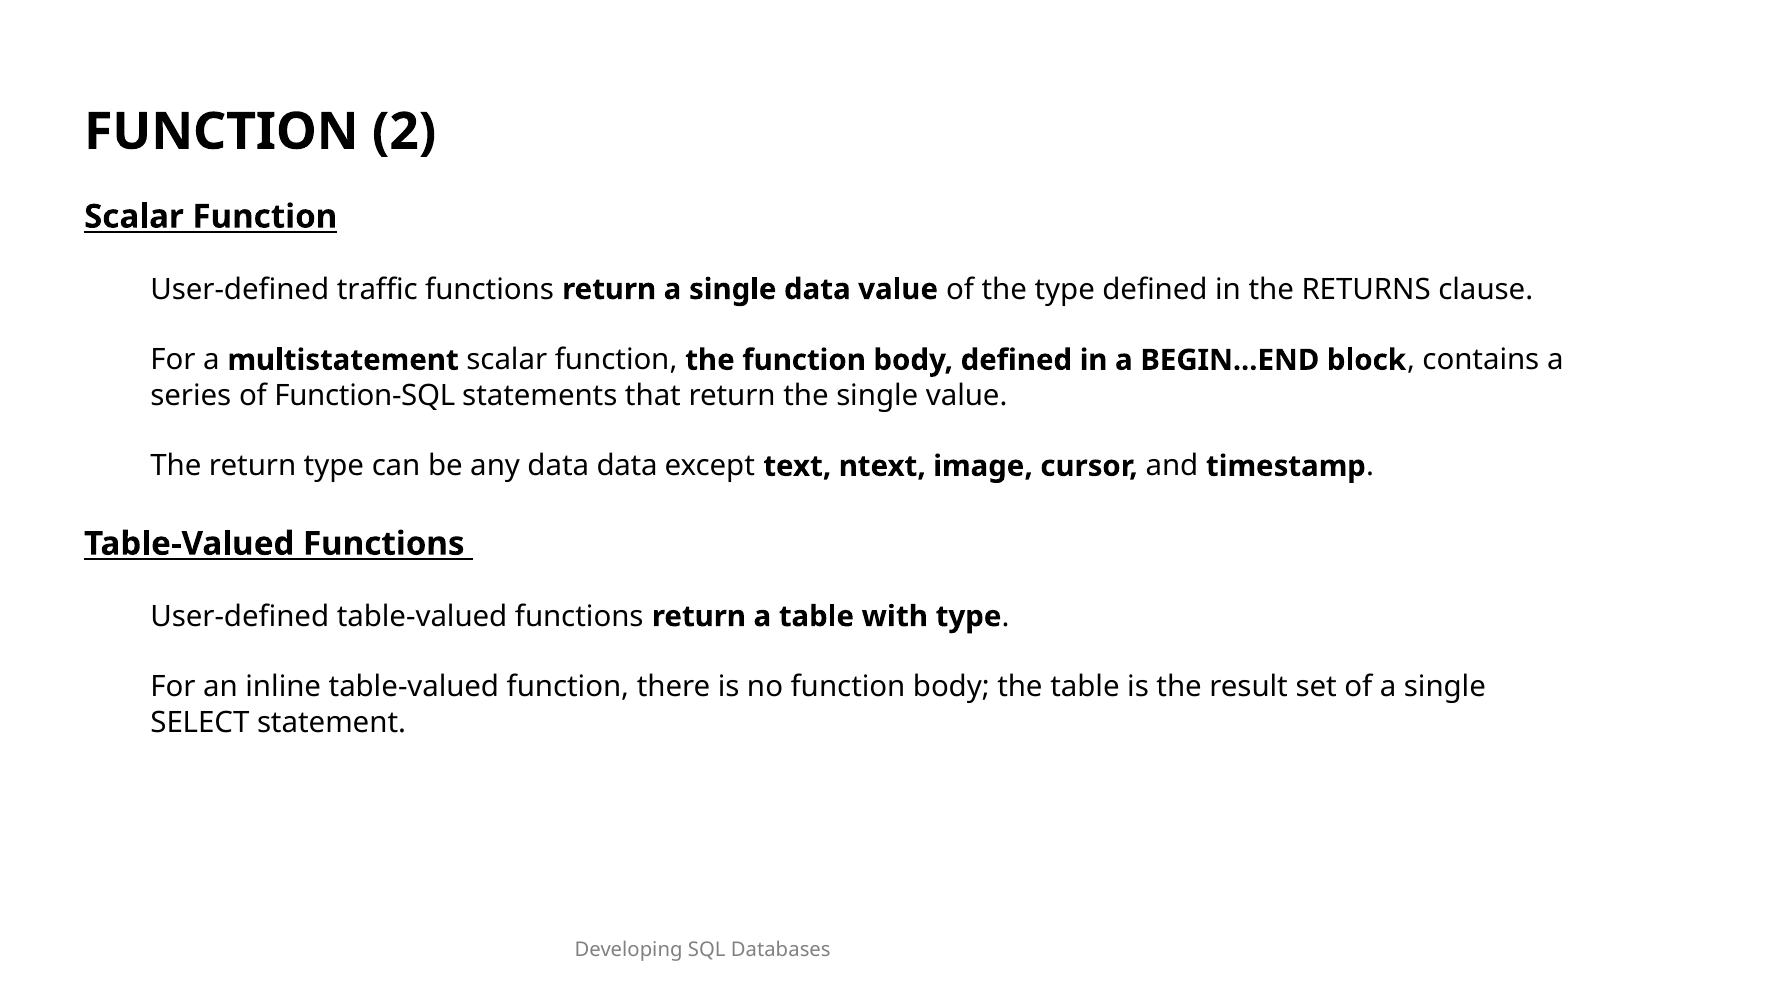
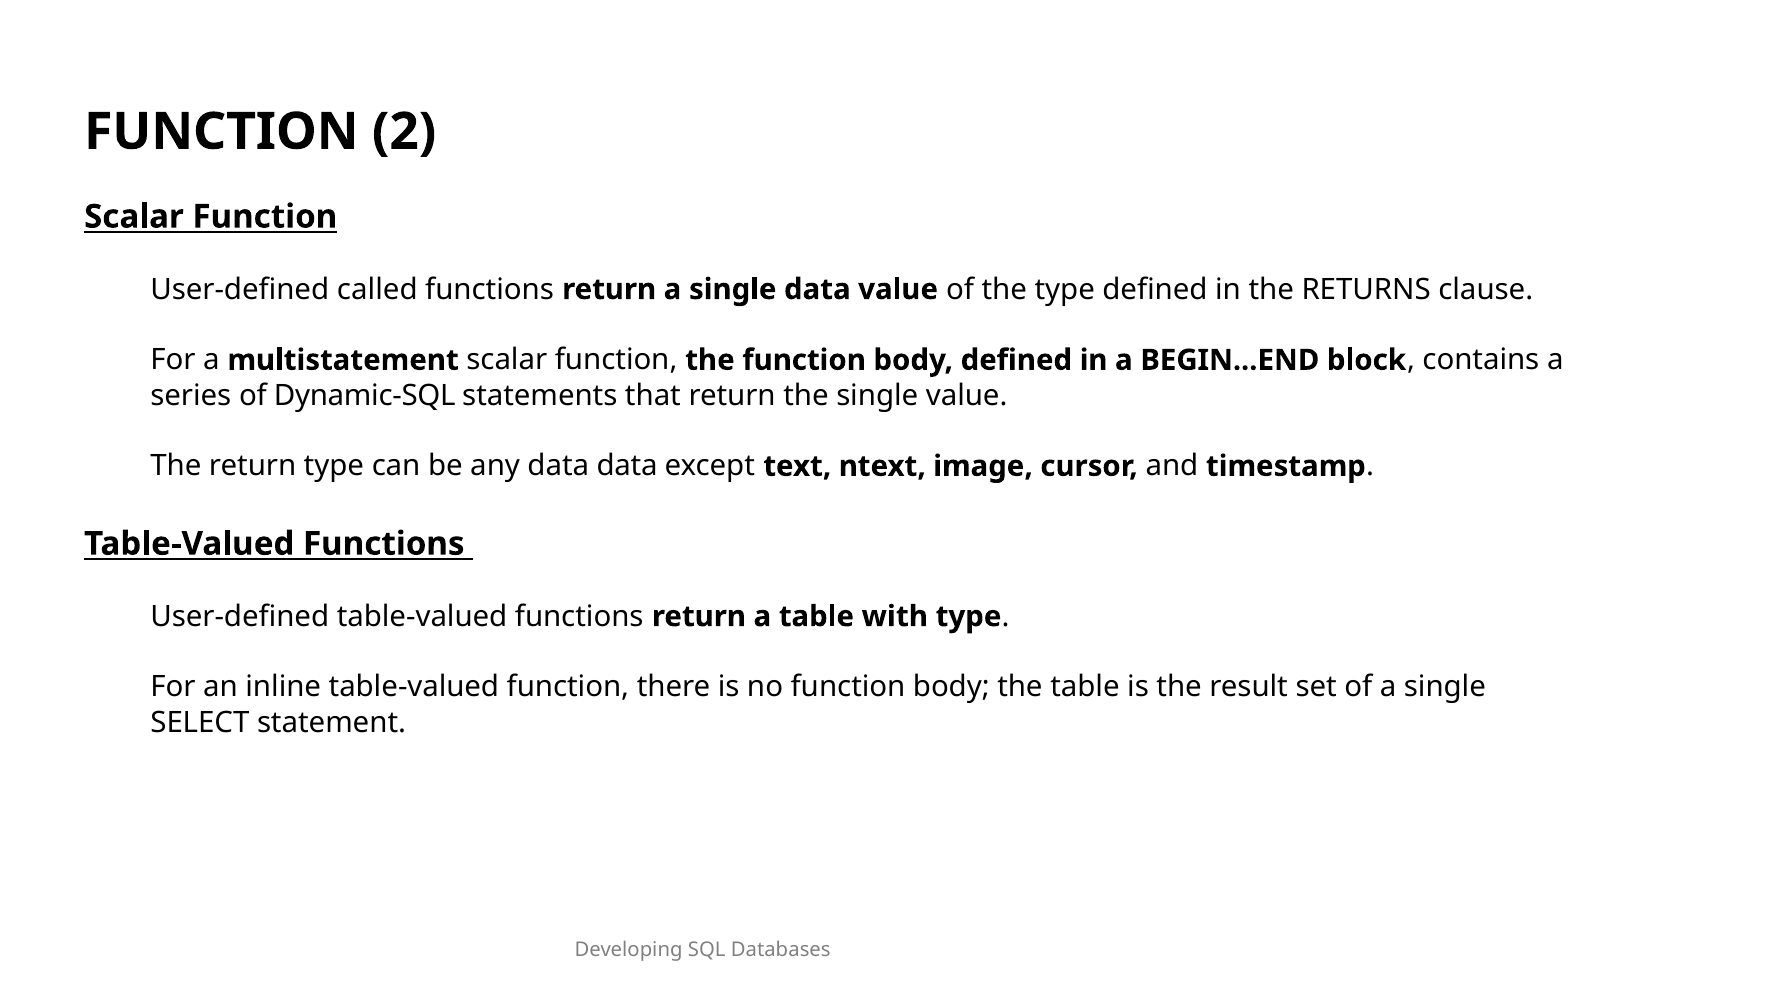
traffic: traffic -> called
Function-SQL: Function-SQL -> Dynamic-SQL
